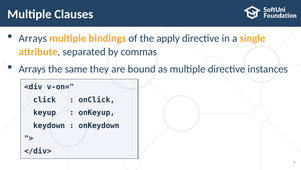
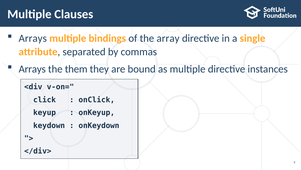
apply: apply -> array
same: same -> them
